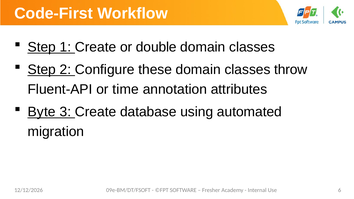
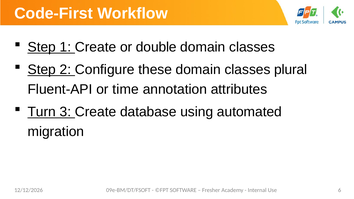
throw: throw -> plural
Byte: Byte -> Turn
